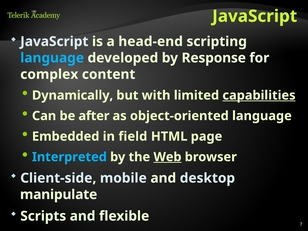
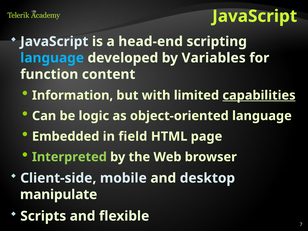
Response: Response -> Variables
complex: complex -> function
Dynamically: Dynamically -> Information
after: after -> logic
Interpreted colour: light blue -> light green
Web underline: present -> none
